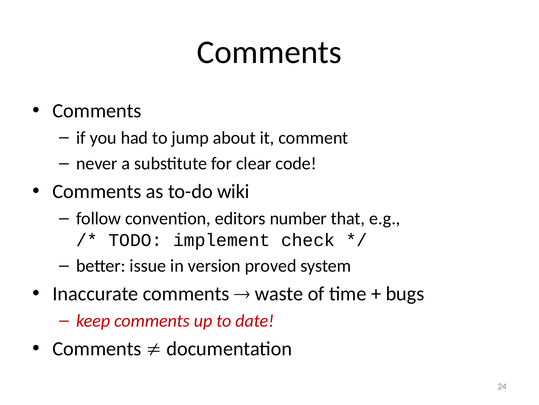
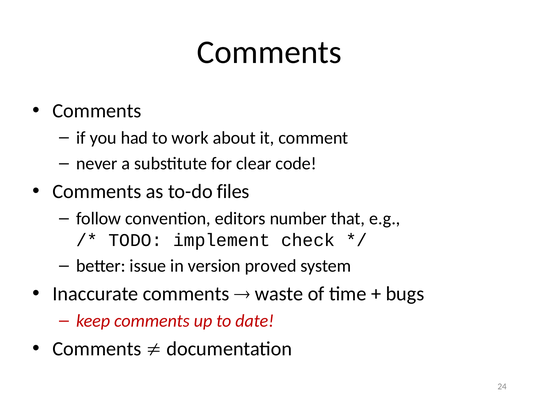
jump: jump -> work
wiki: wiki -> files
